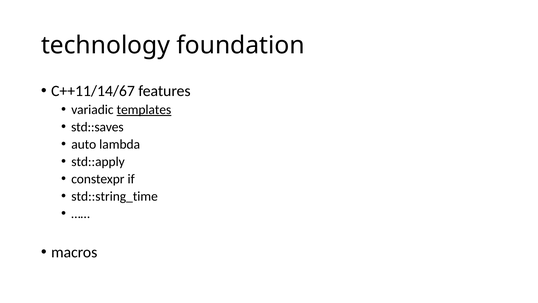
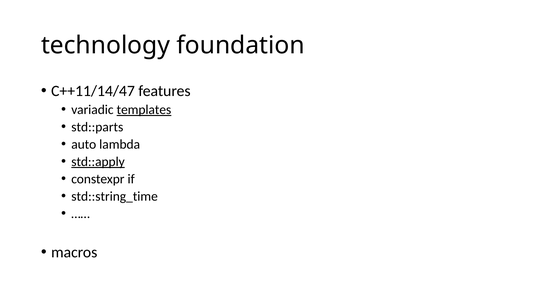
C++11/14/67: C++11/14/67 -> C++11/14/47
std::saves: std::saves -> std::parts
std::apply underline: none -> present
